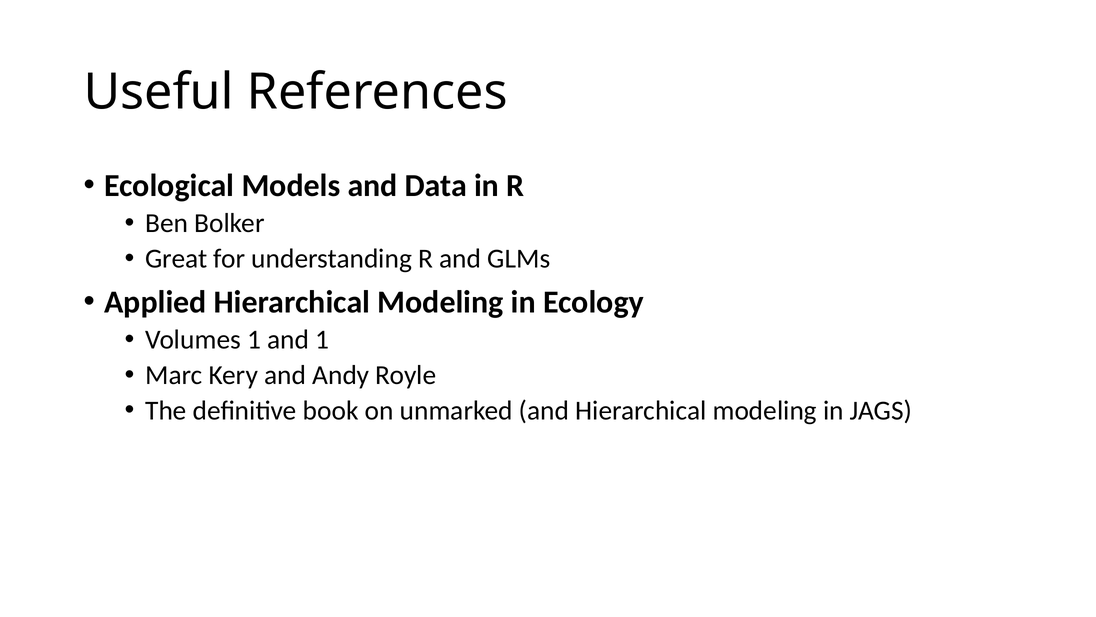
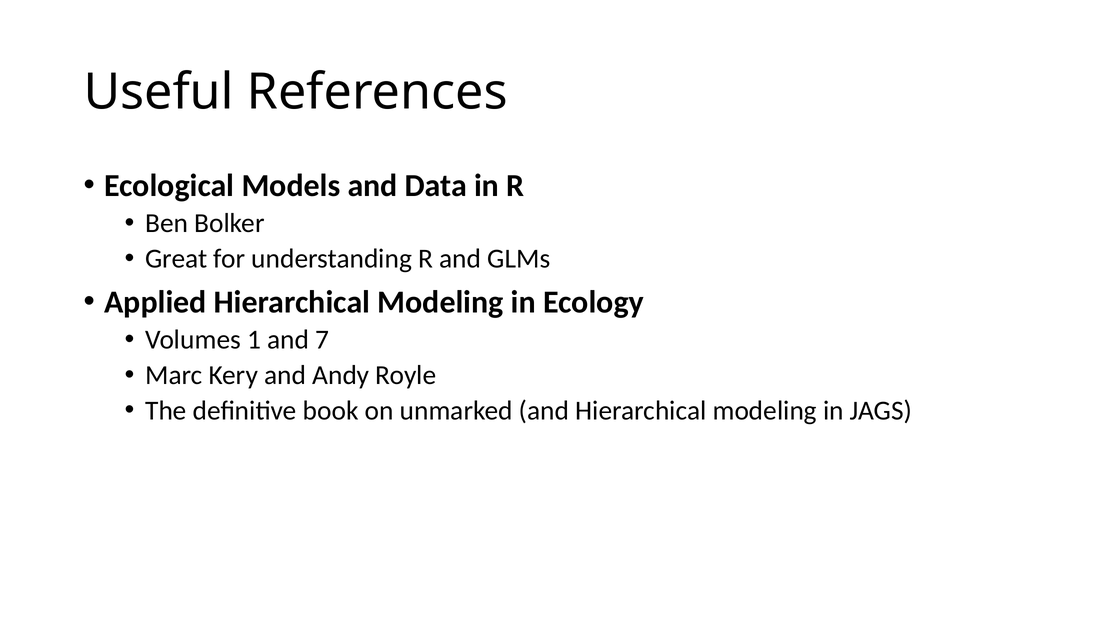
and 1: 1 -> 7
